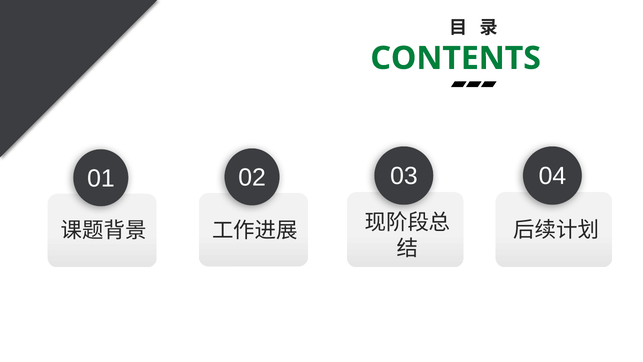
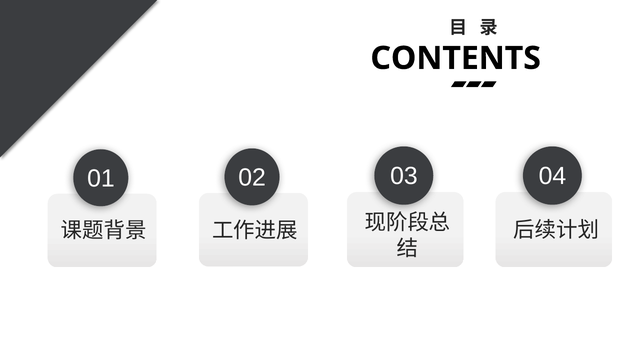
CONTENTS colour: green -> black
